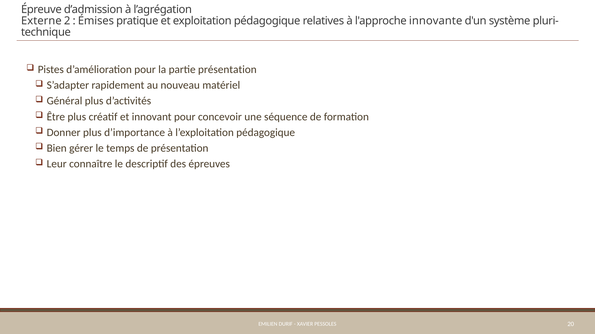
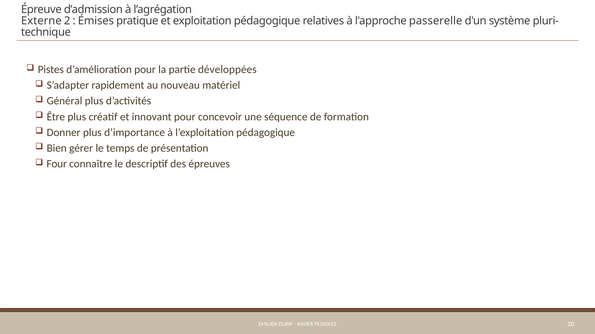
innovante: innovante -> passerelle
partie présentation: présentation -> développées
Leur: Leur -> Four
